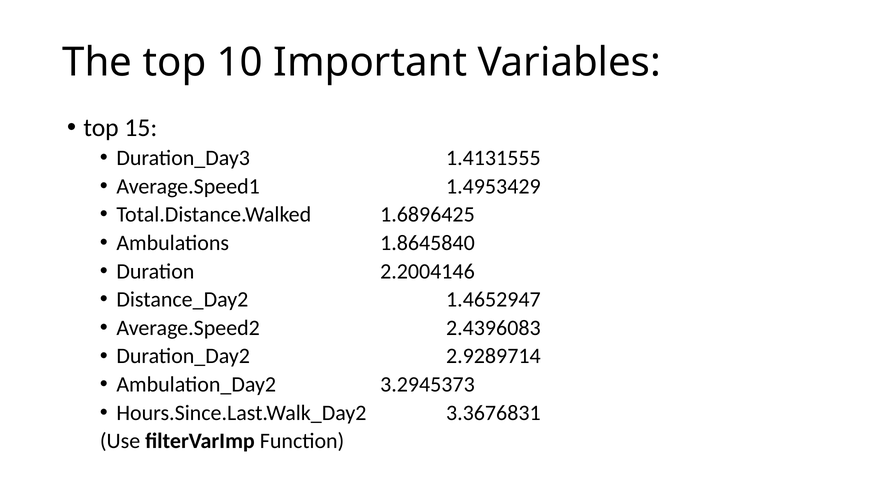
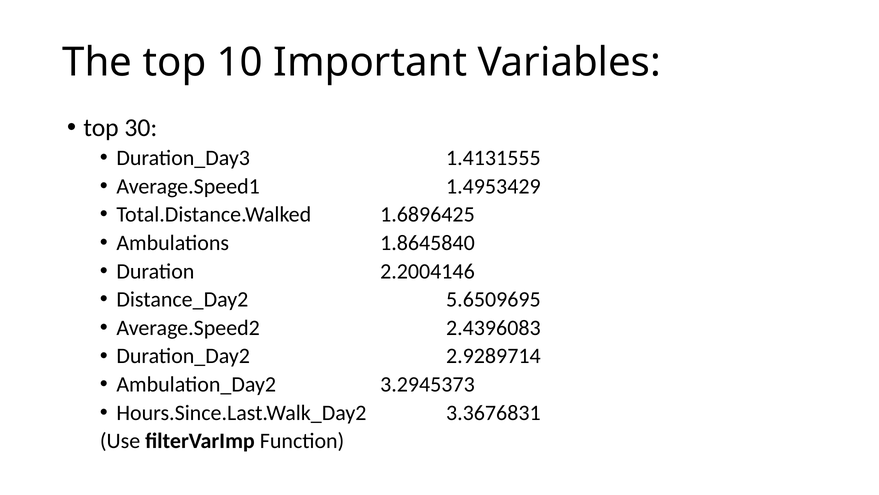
15: 15 -> 30
1.4652947: 1.4652947 -> 5.6509695
